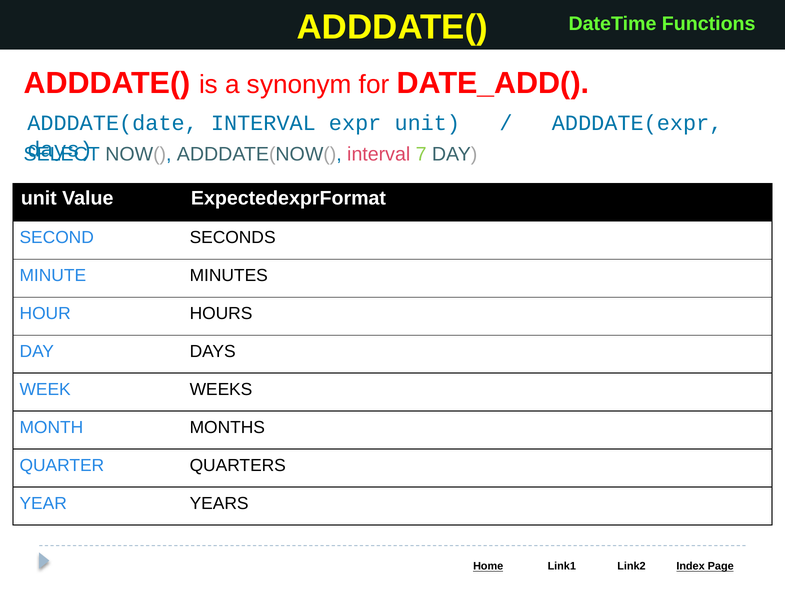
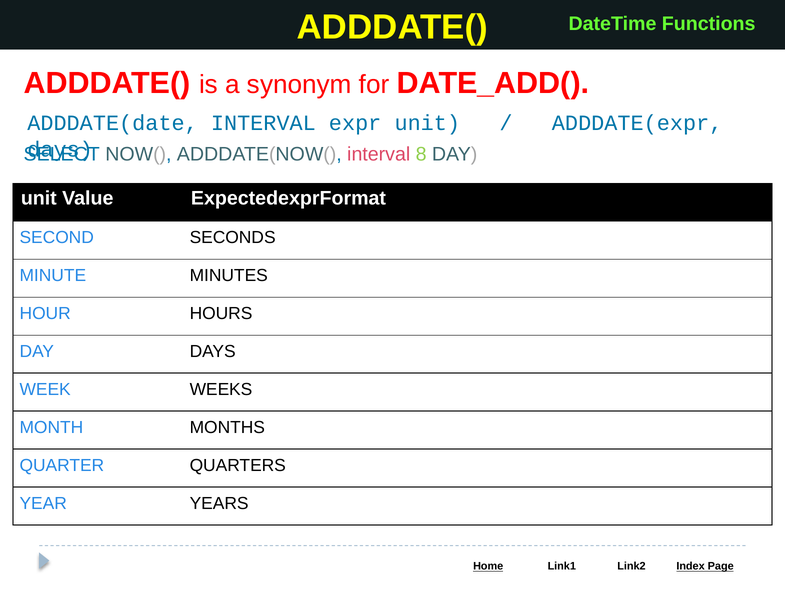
7: 7 -> 8
